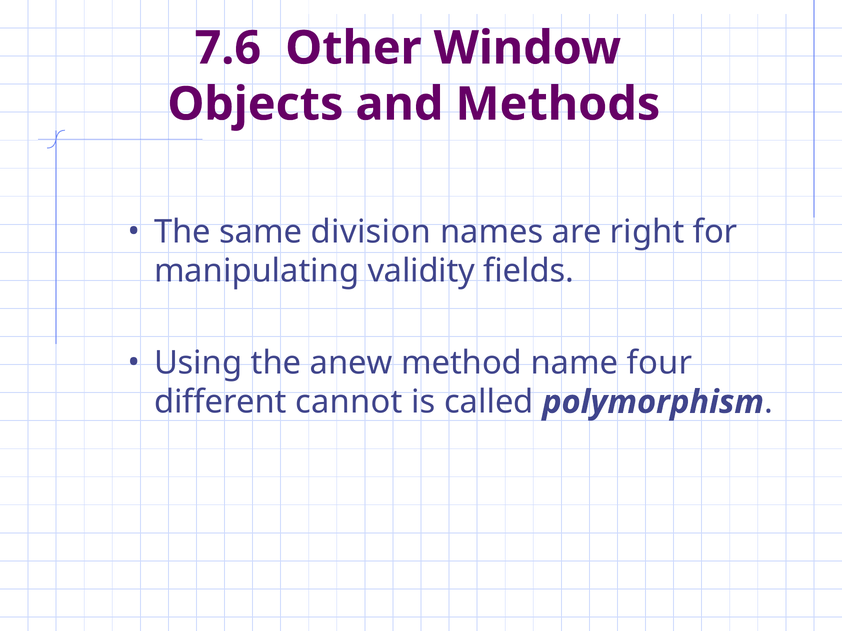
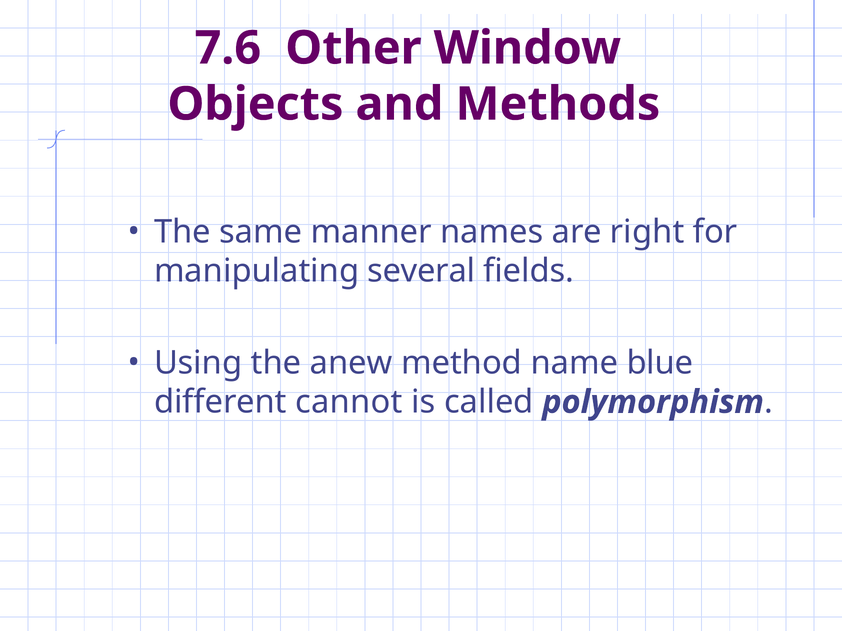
division: division -> manner
validity: validity -> several
four: four -> blue
